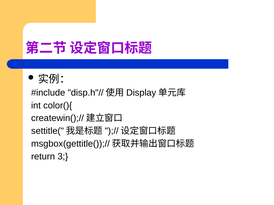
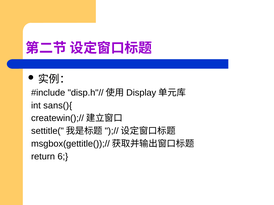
color(){: color(){ -> sans(){
3: 3 -> 6
